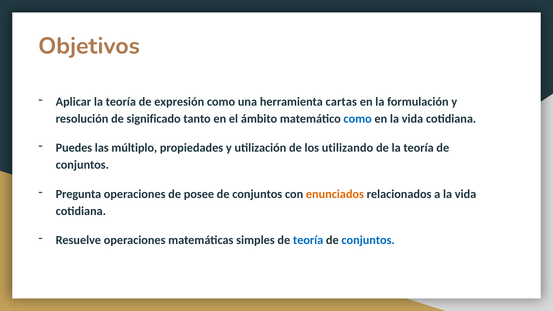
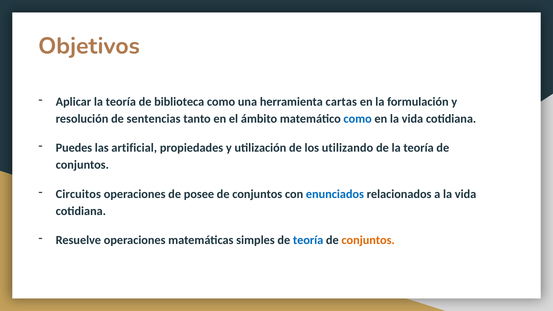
expresión: expresión -> biblioteca
significado: significado -> sentencias
múltiplo: múltiplo -> artificial
Pregunta: Pregunta -> Circuitos
enunciados colour: orange -> blue
conjuntos at (368, 240) colour: blue -> orange
